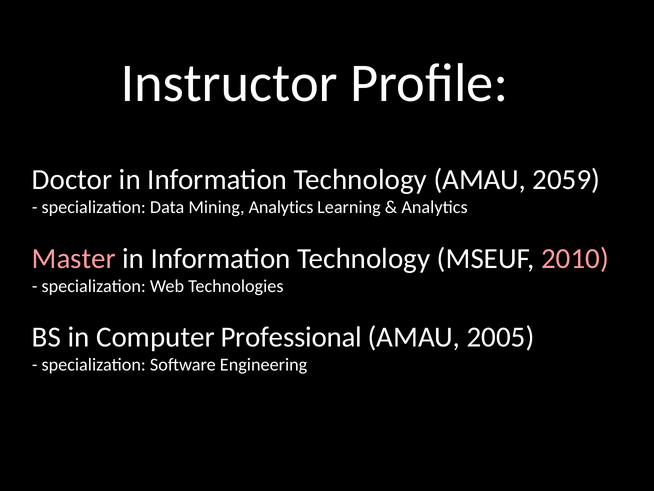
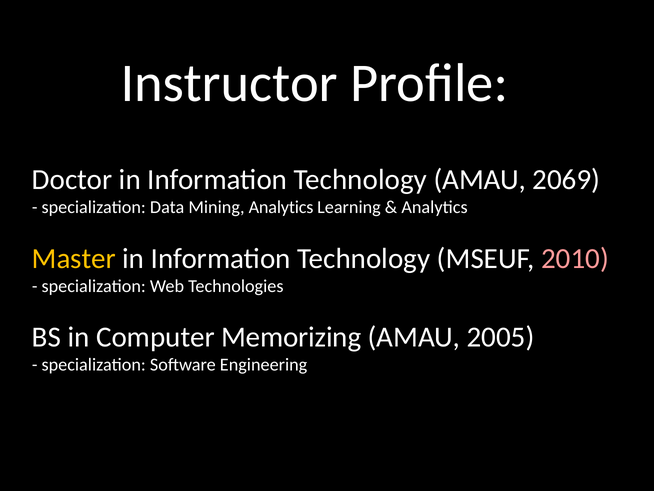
2059: 2059 -> 2069
Master colour: pink -> yellow
Professional: Professional -> Memorizing
